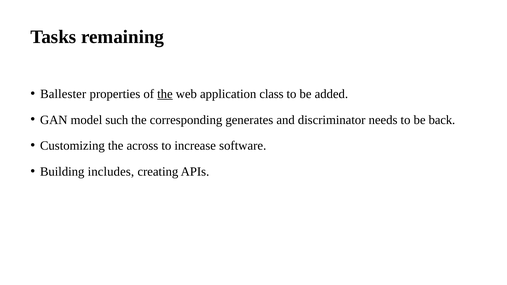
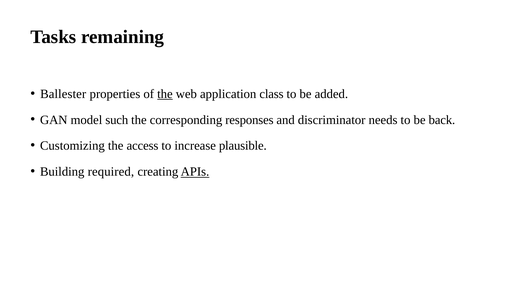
generates: generates -> responses
across: across -> access
software: software -> plausible
includes: includes -> required
APIs underline: none -> present
